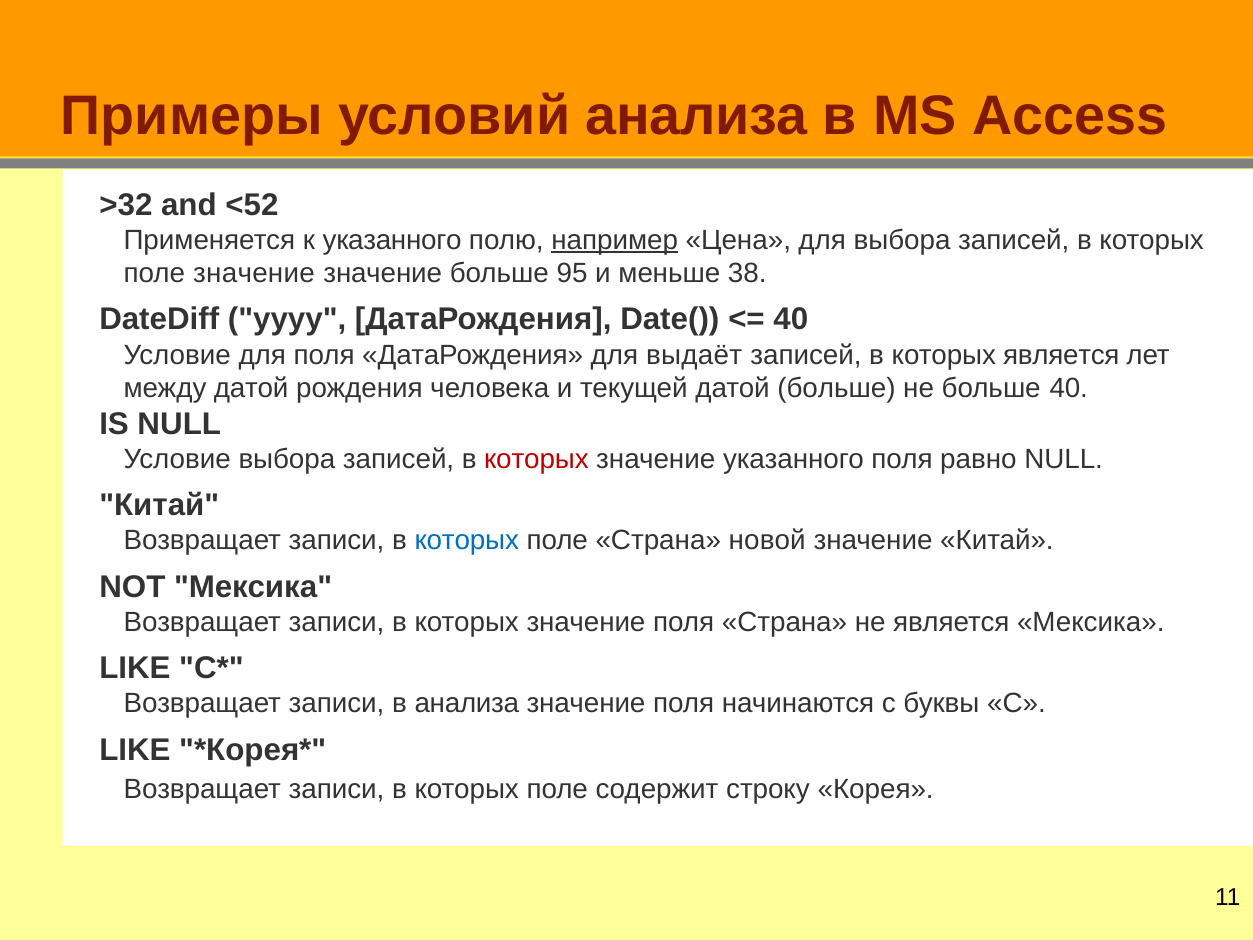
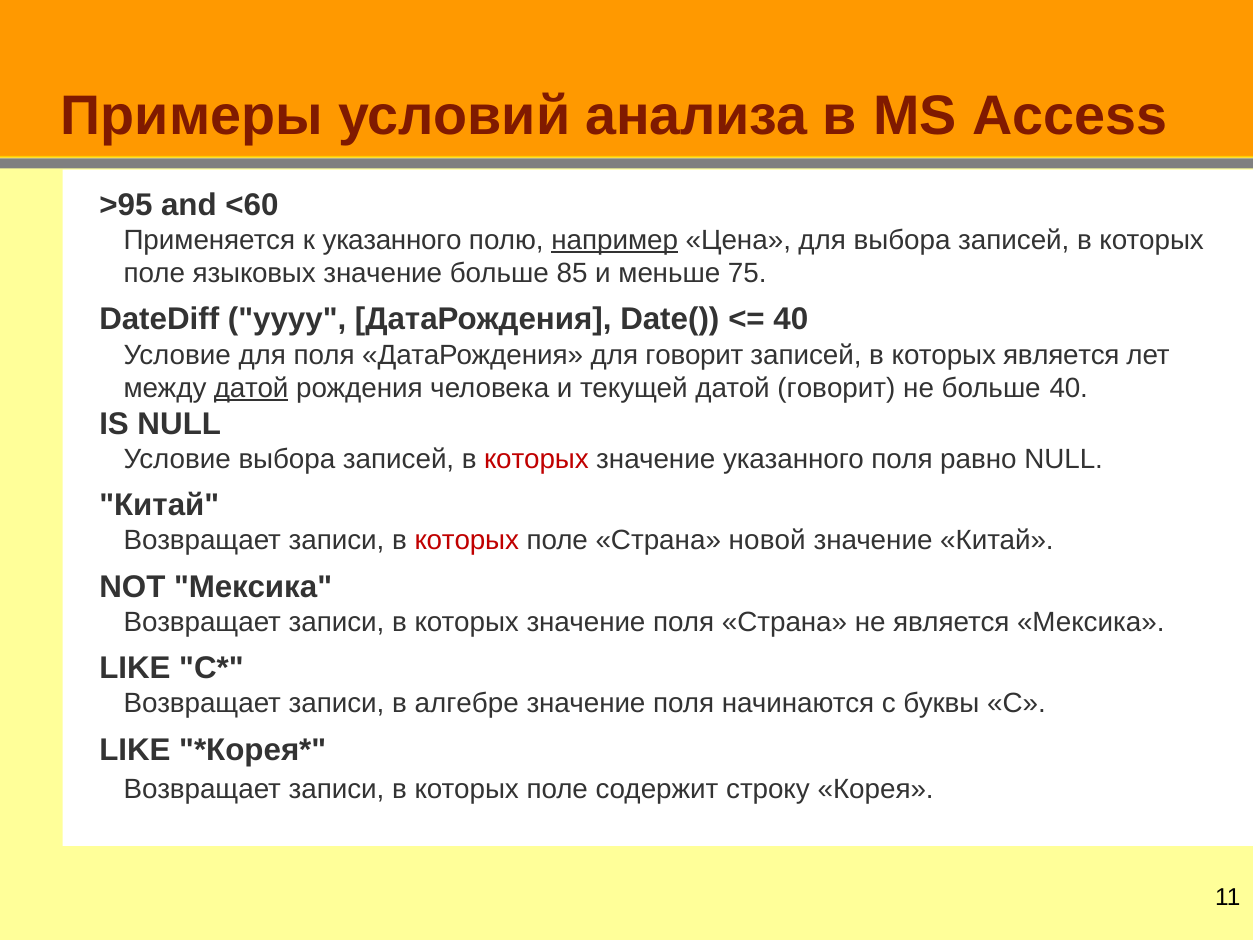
>32: >32 -> >95
<52: <52 -> <60
поле значение: значение -> языковых
95: 95 -> 85
38: 38 -> 75
для выдаёт: выдаёт -> говорит
датой at (251, 388) underline: none -> present
датой больше: больше -> говорит
которых at (467, 541) colour: blue -> red
в анализа: анализа -> алгебре
